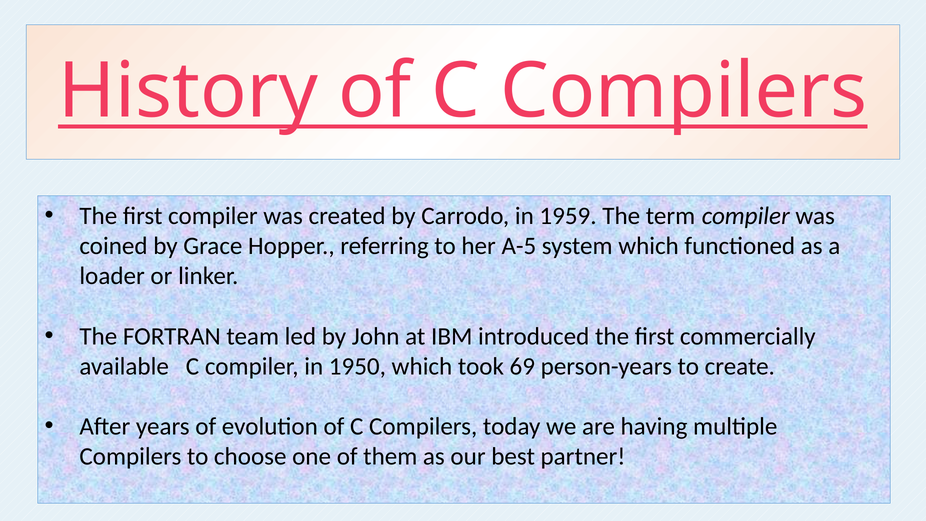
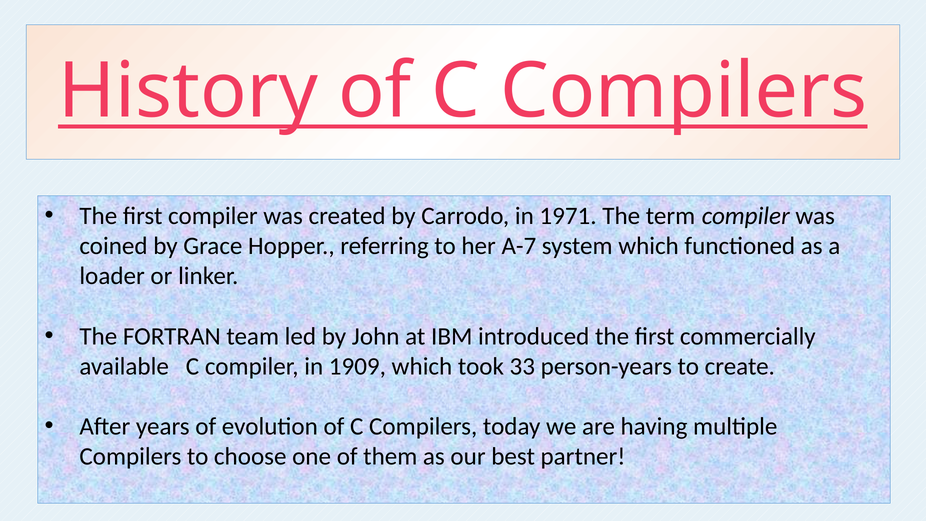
1959: 1959 -> 1971
A-5: A-5 -> A-7
1950: 1950 -> 1909
69: 69 -> 33
